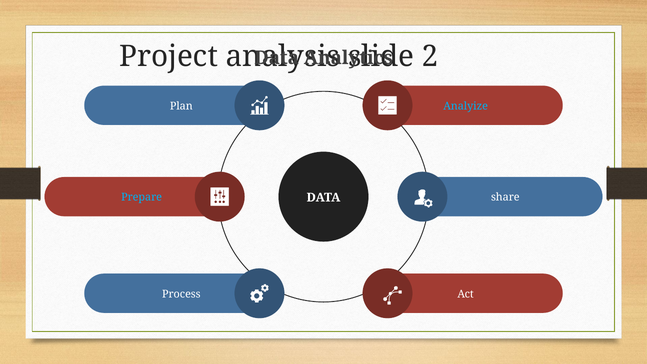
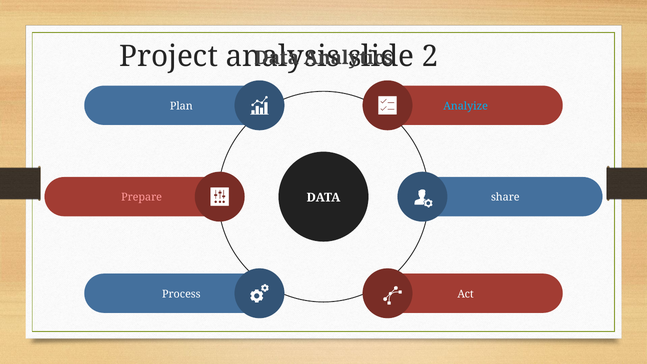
Prepare colour: light blue -> pink
